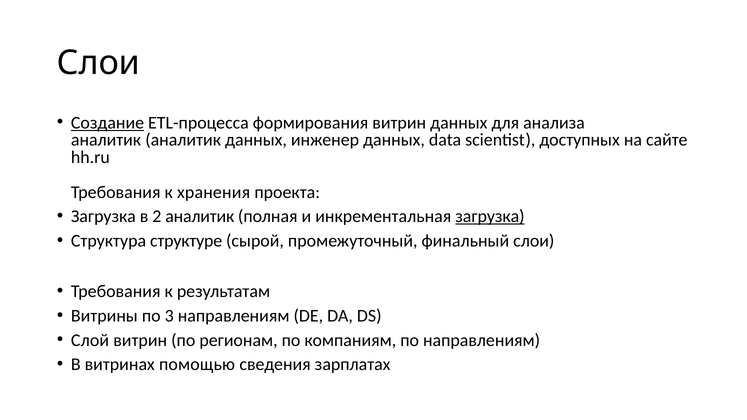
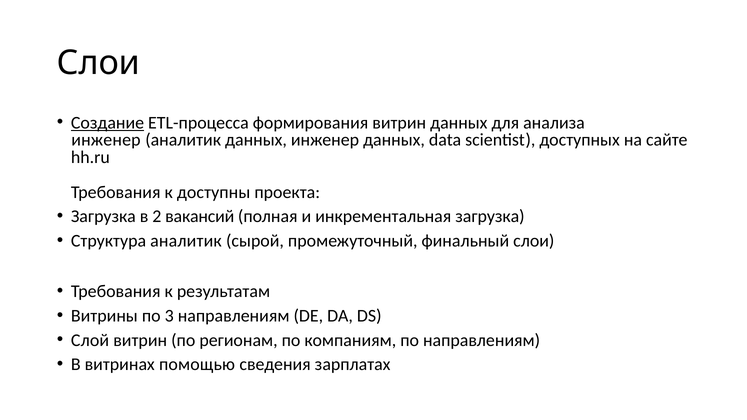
аналитик at (106, 140): аналитик -> инженер
хранения: хранения -> доступны
2 аналитик: аналитик -> вакансий
загрузка at (490, 217) underline: present -> none
Структура структуре: структуре -> аналитик
